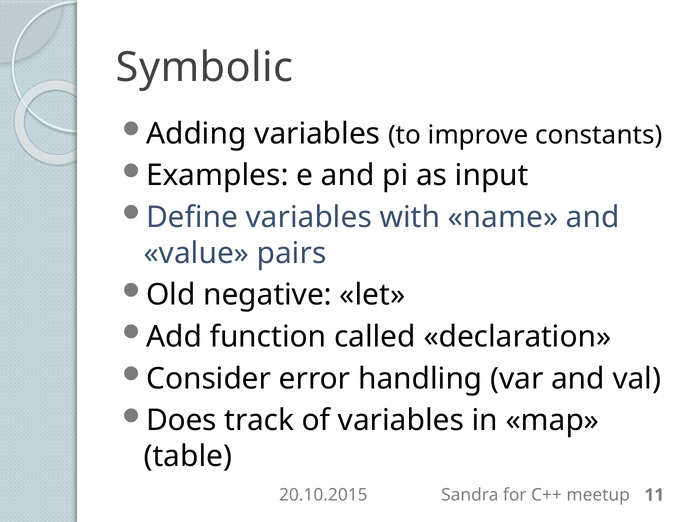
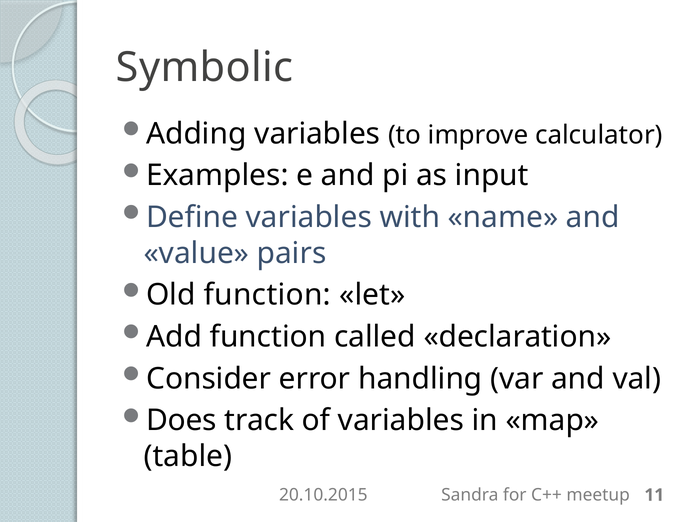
constants: constants -> calculator
Old negative: negative -> function
